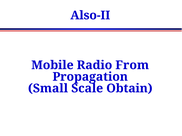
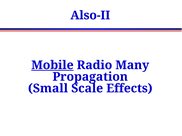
Mobile underline: none -> present
From: From -> Many
Obtain: Obtain -> Effects
